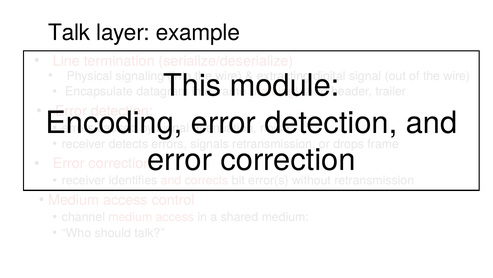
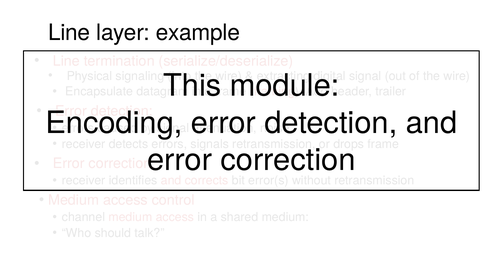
Talk at (69, 33): Talk -> Line
